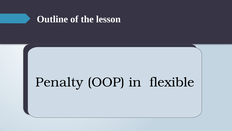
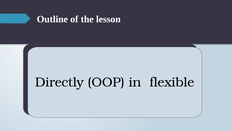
Penalty: Penalty -> Directly
